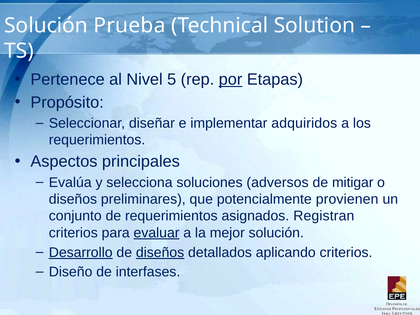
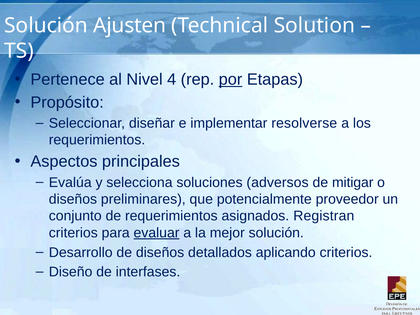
Prueba: Prueba -> Ajusten
5: 5 -> 4
adquiridos: adquiridos -> resolverse
provienen: provienen -> proveedor
Desarrollo underline: present -> none
diseños at (160, 252) underline: present -> none
